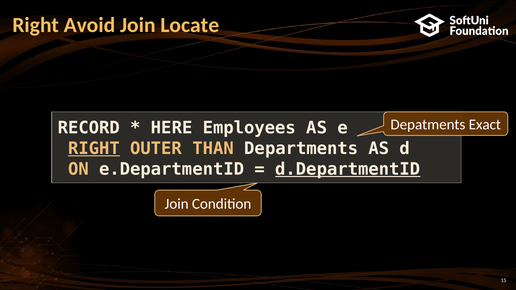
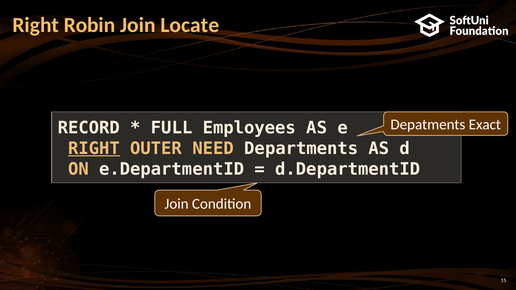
Avoid: Avoid -> Robin
HERE: HERE -> FULL
THAN: THAN -> NEED
d.DepartmentID underline: present -> none
